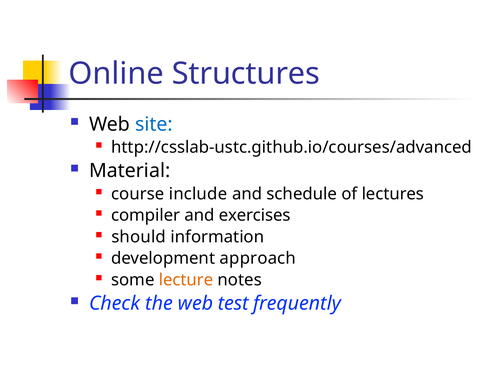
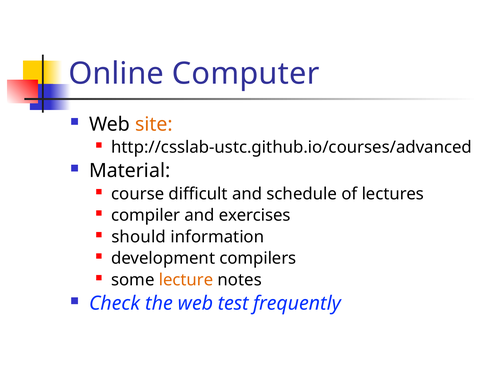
Structures: Structures -> Computer
site colour: blue -> orange
include: include -> difficult
approach: approach -> compilers
